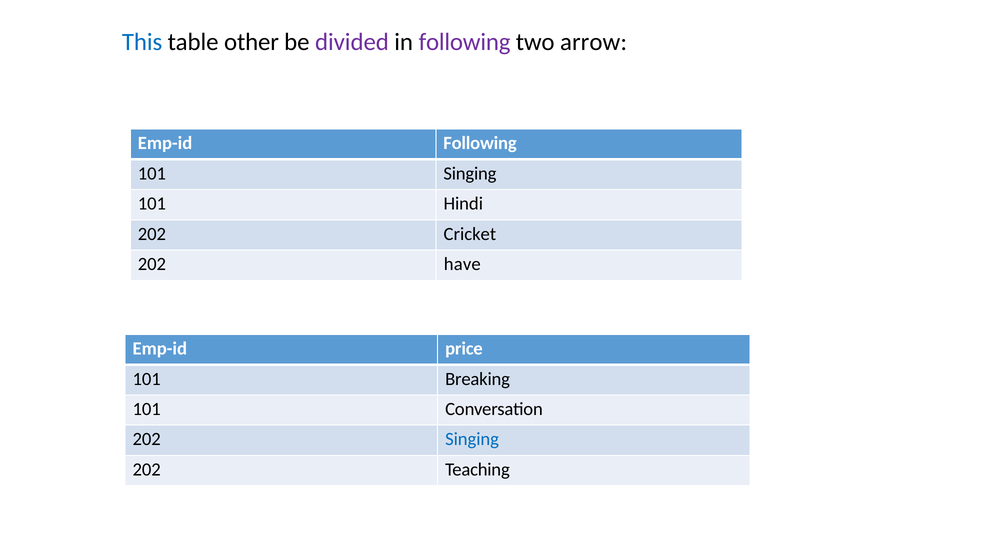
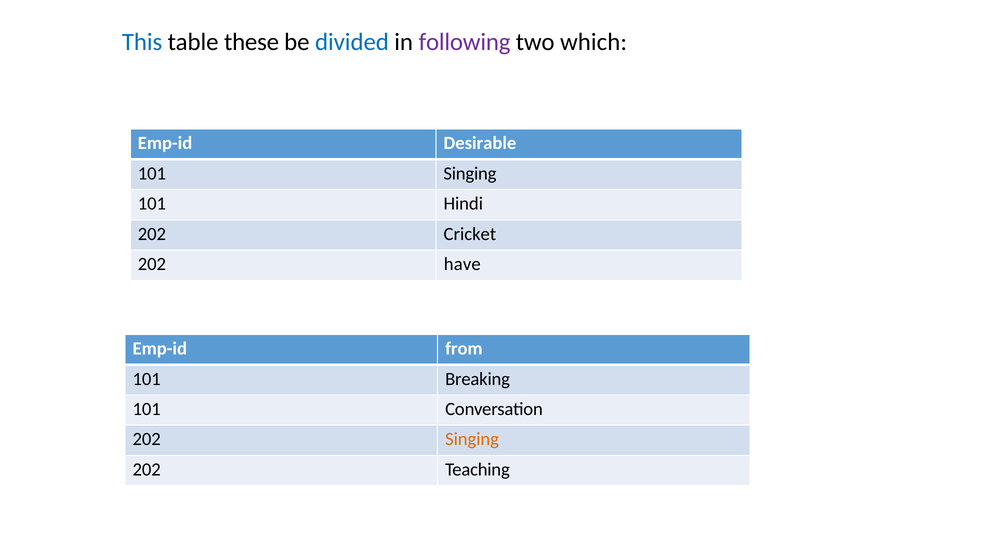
other: other -> these
divided colour: purple -> blue
arrow: arrow -> which
Emp-id Following: Following -> Desirable
price: price -> from
Singing at (472, 439) colour: blue -> orange
